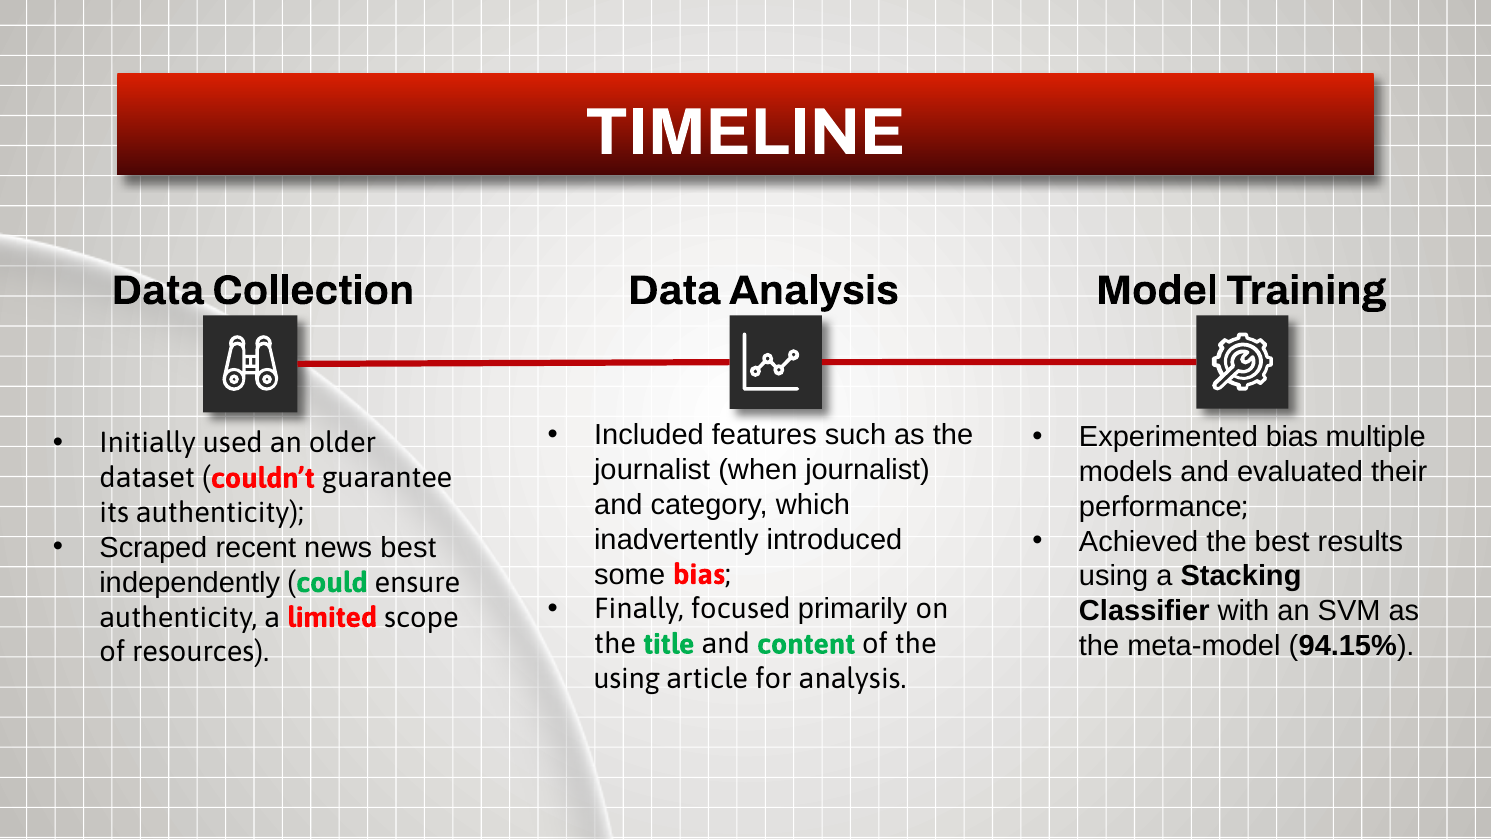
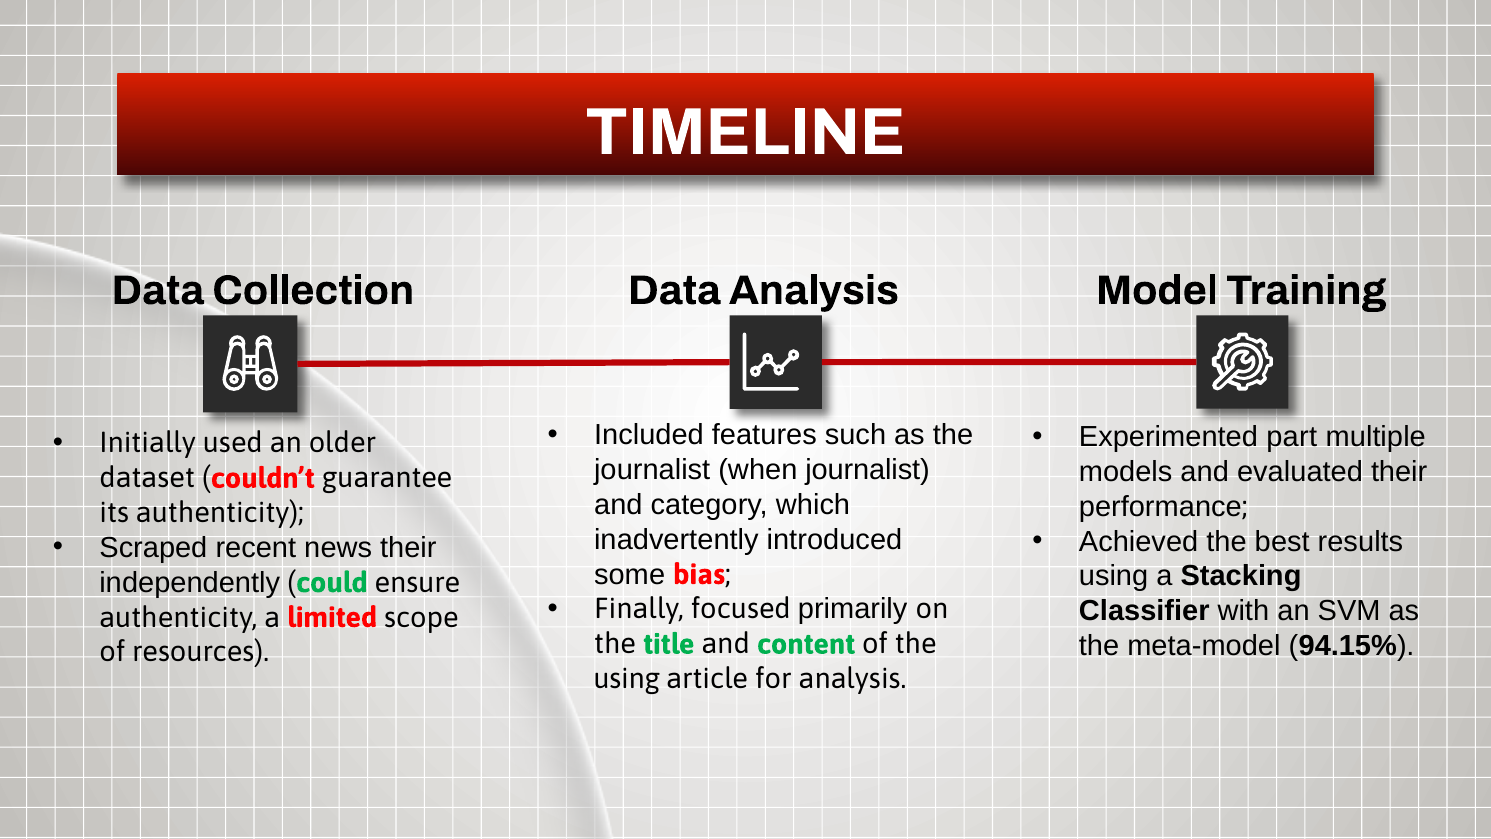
Experimented bias: bias -> part
news best: best -> their
